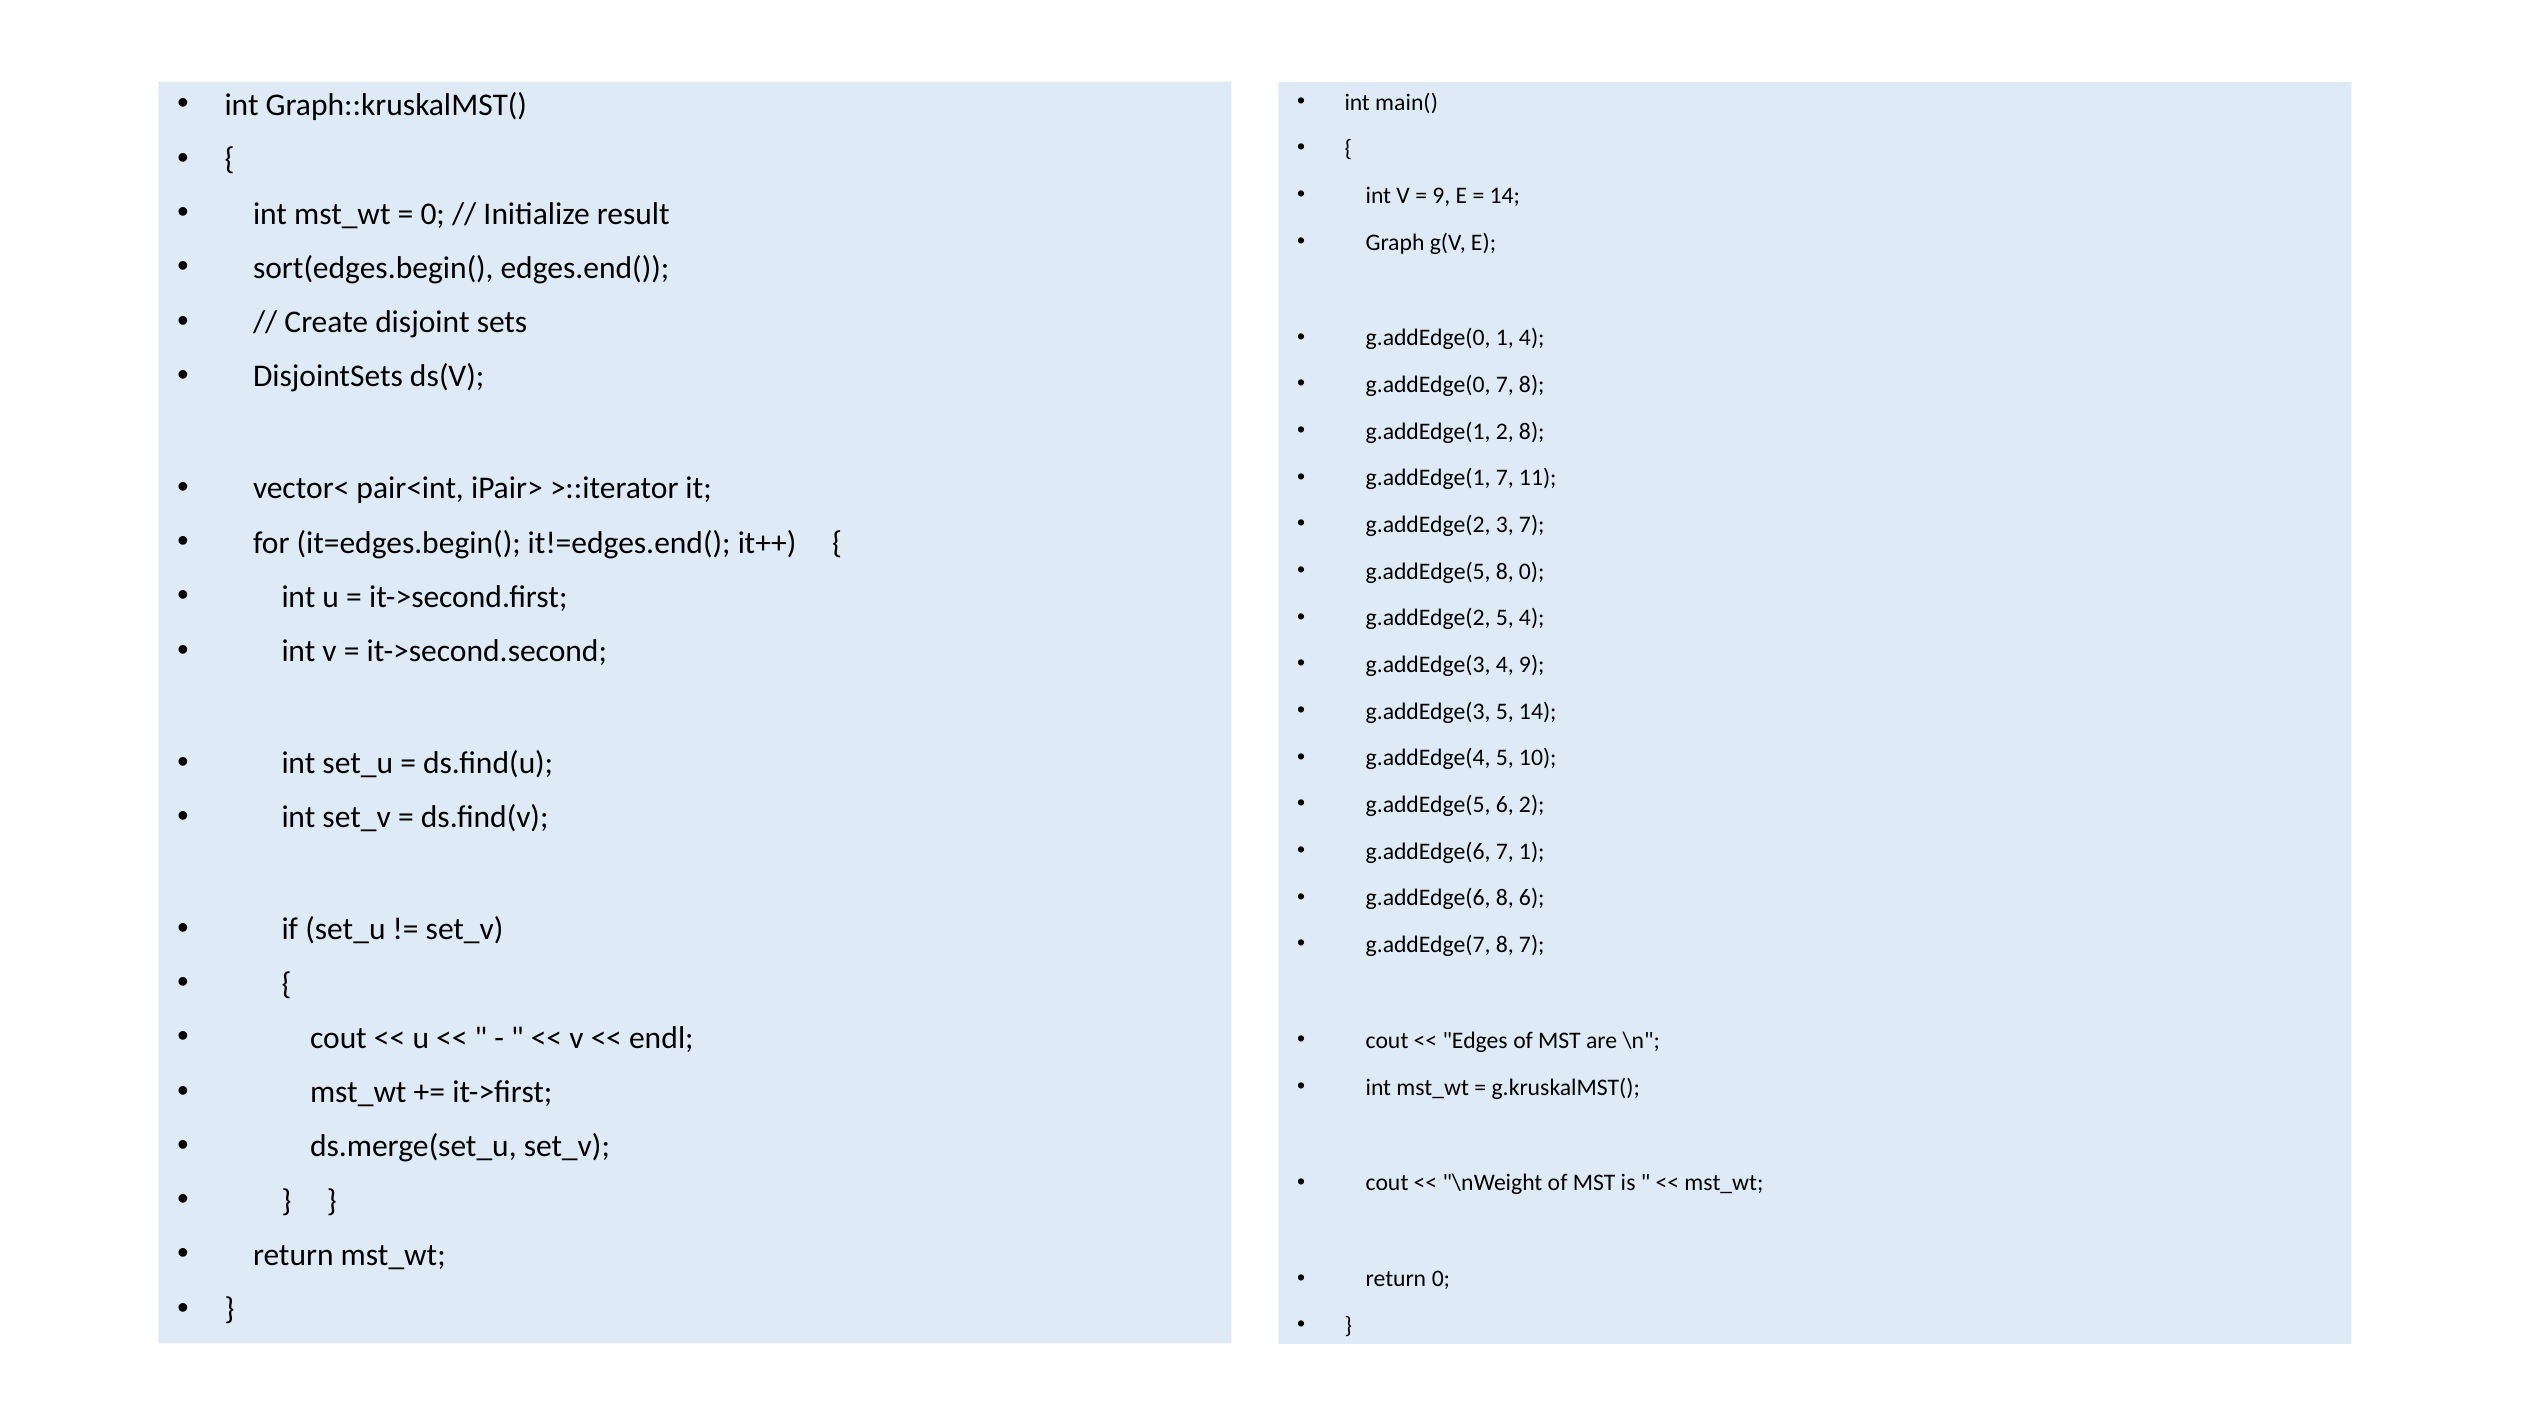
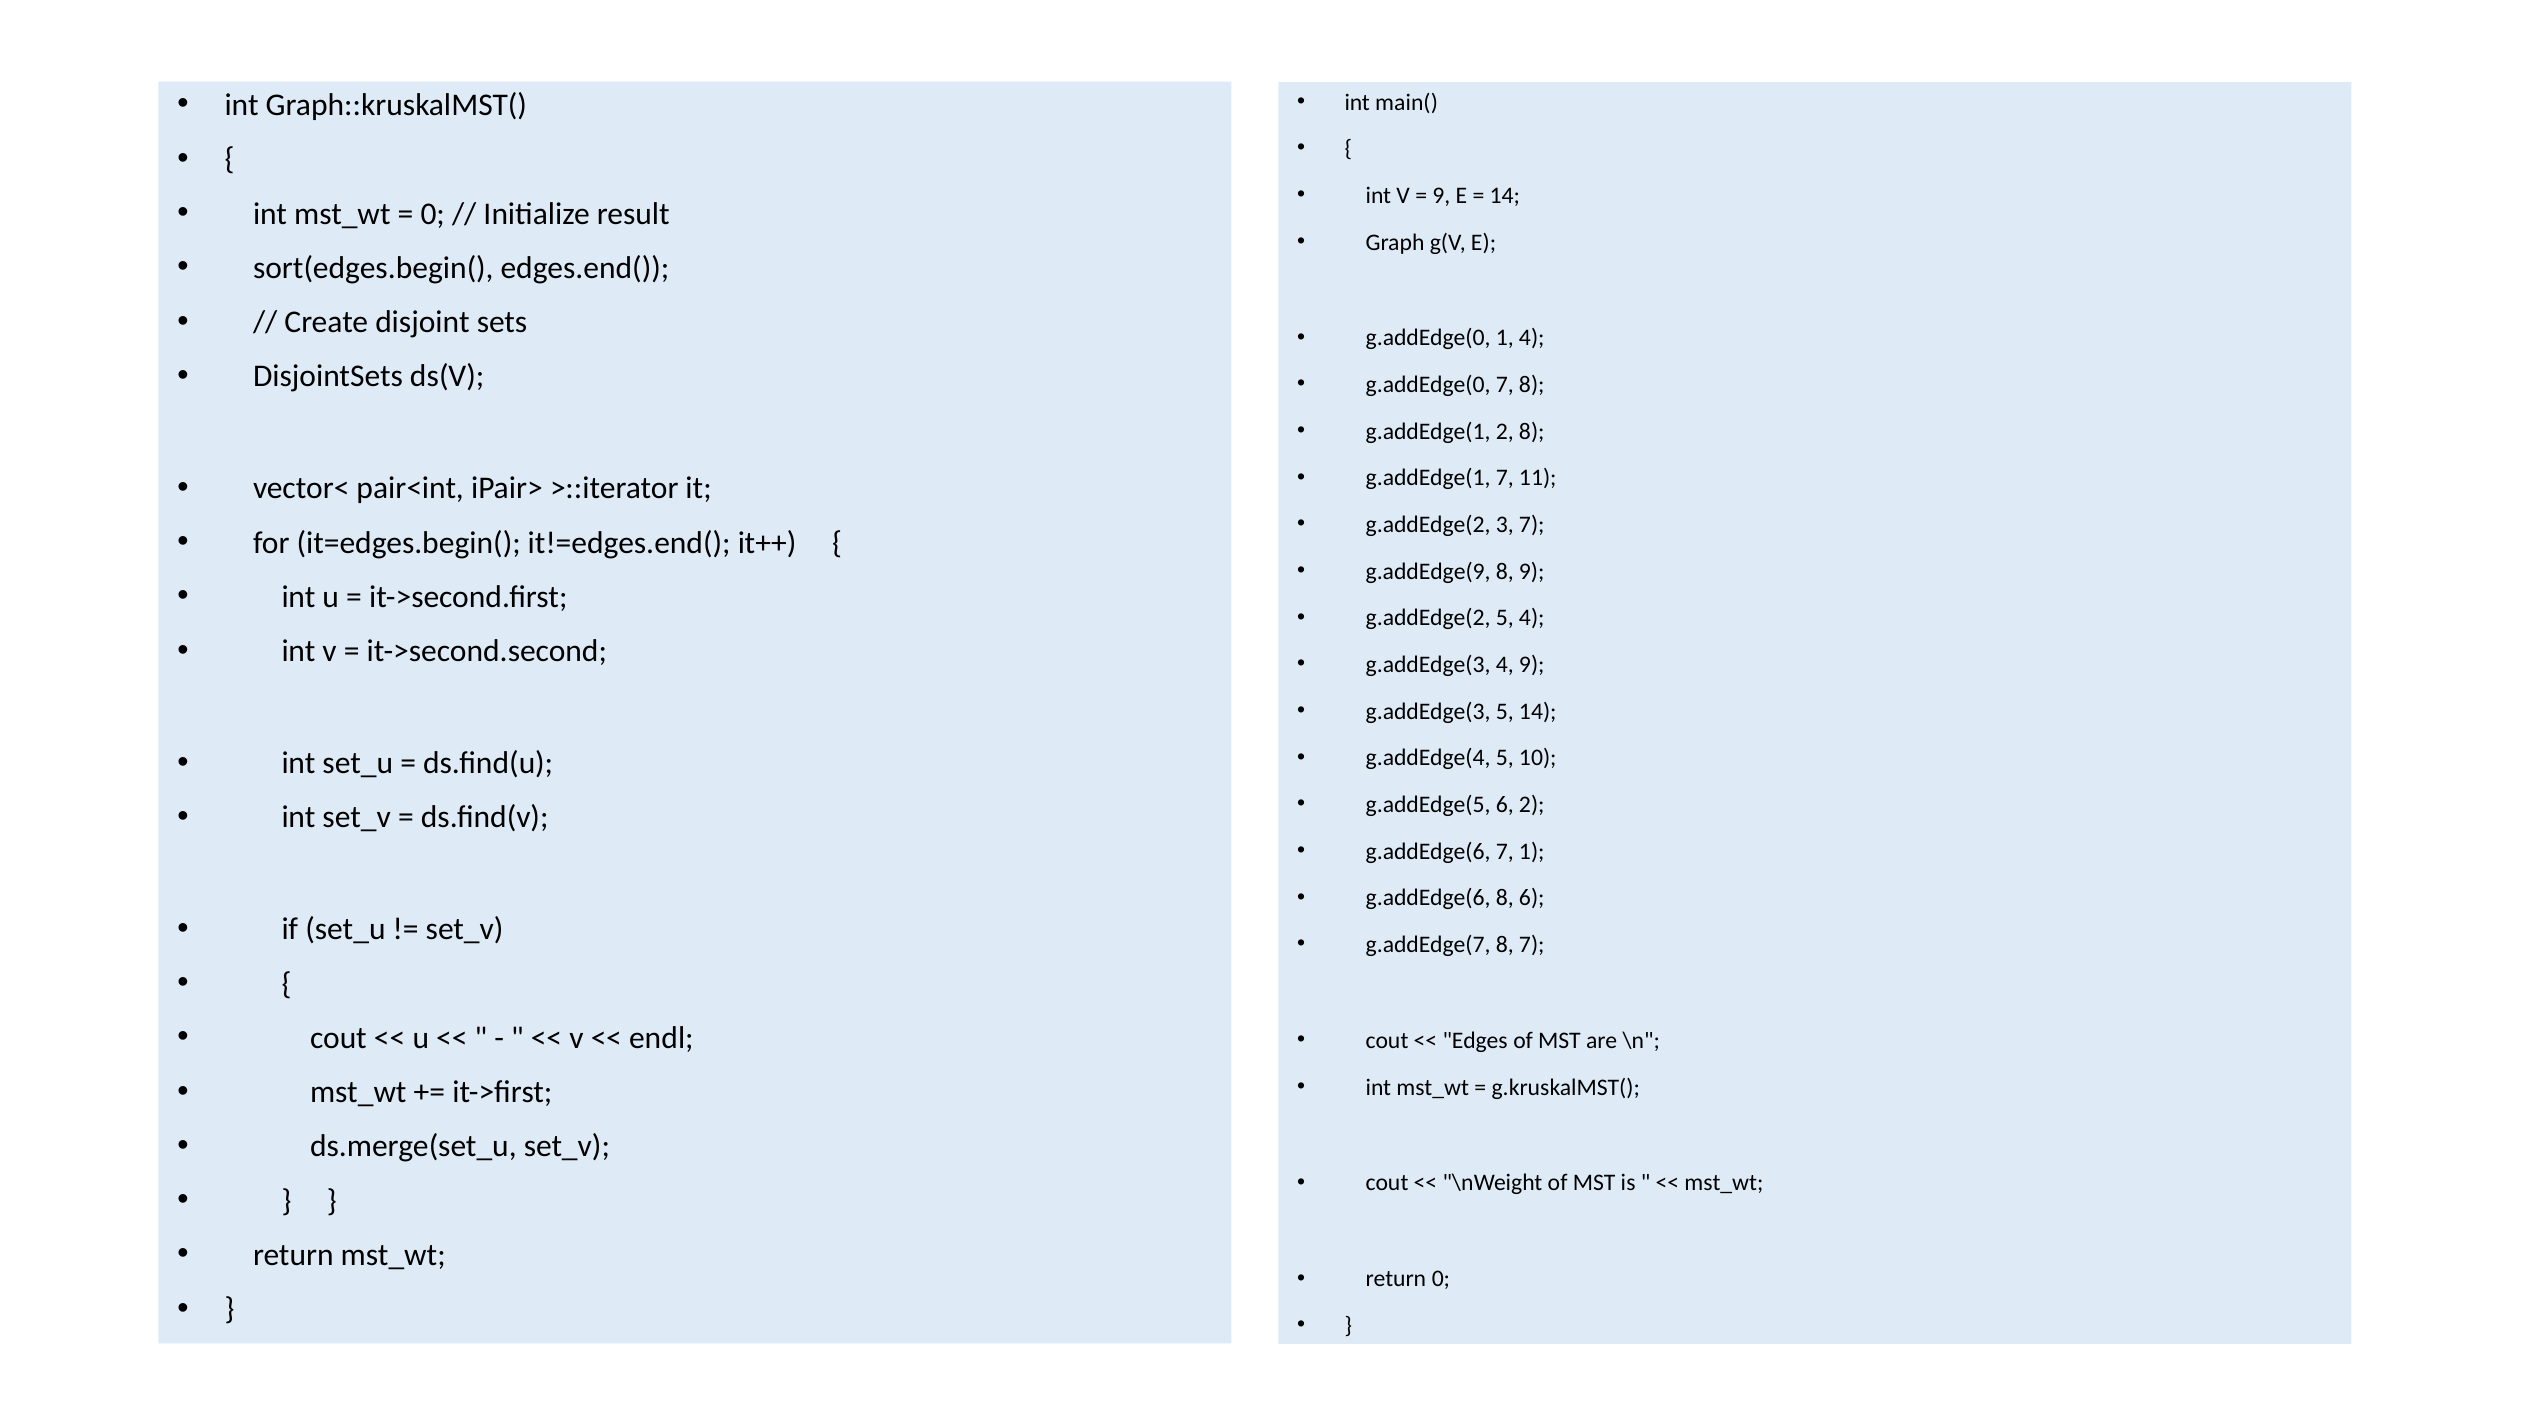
g.addEdge(5 at (1428, 572): g.addEdge(5 -> g.addEdge(9
8 0: 0 -> 9
